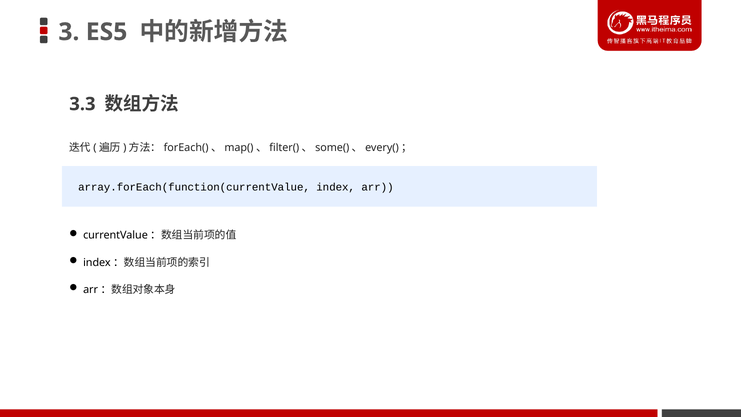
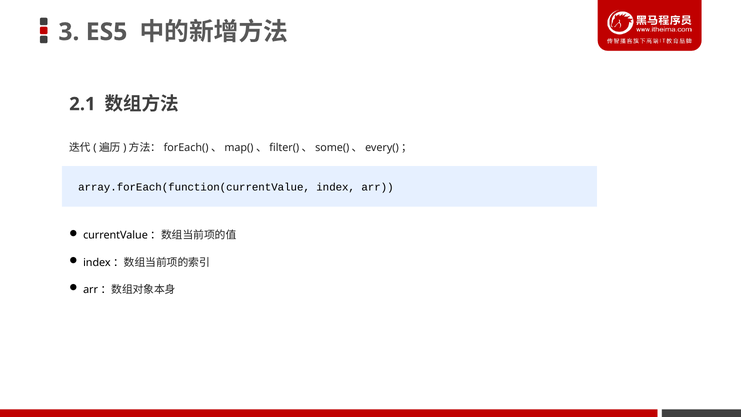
3.3: 3.3 -> 2.1
